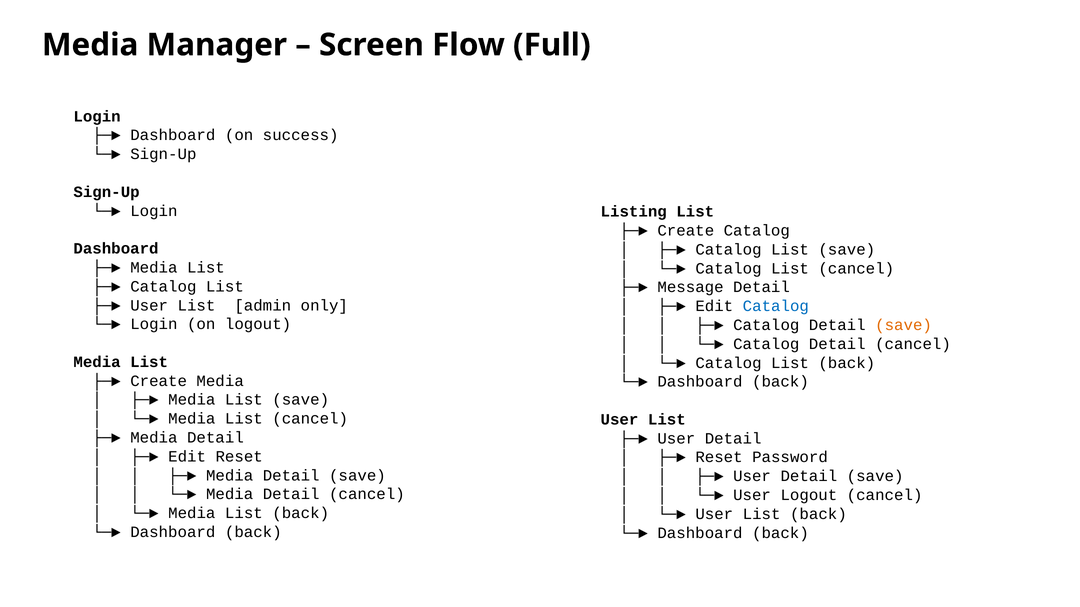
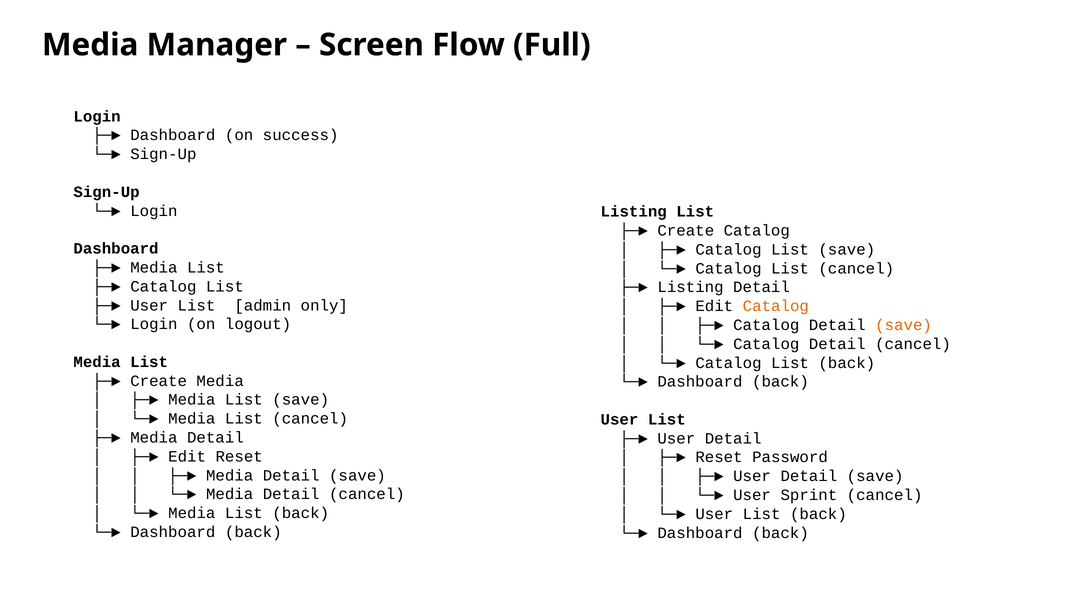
Message at (691, 287): Message -> Listing
Catalog at (776, 306) colour: blue -> orange
User Logout: Logout -> Sprint
